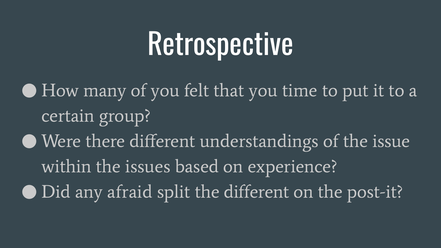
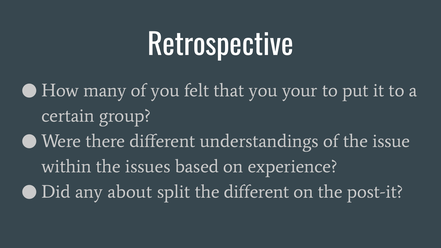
time: time -> your
afraid: afraid -> about
